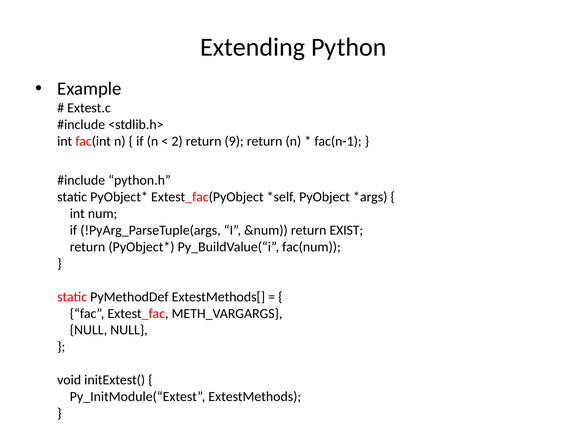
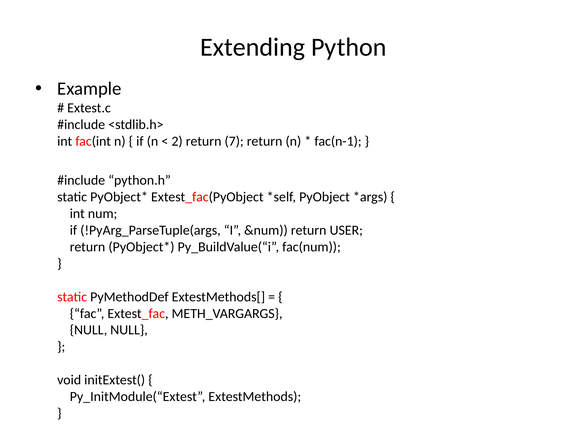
9: 9 -> 7
EXIST: EXIST -> USER
